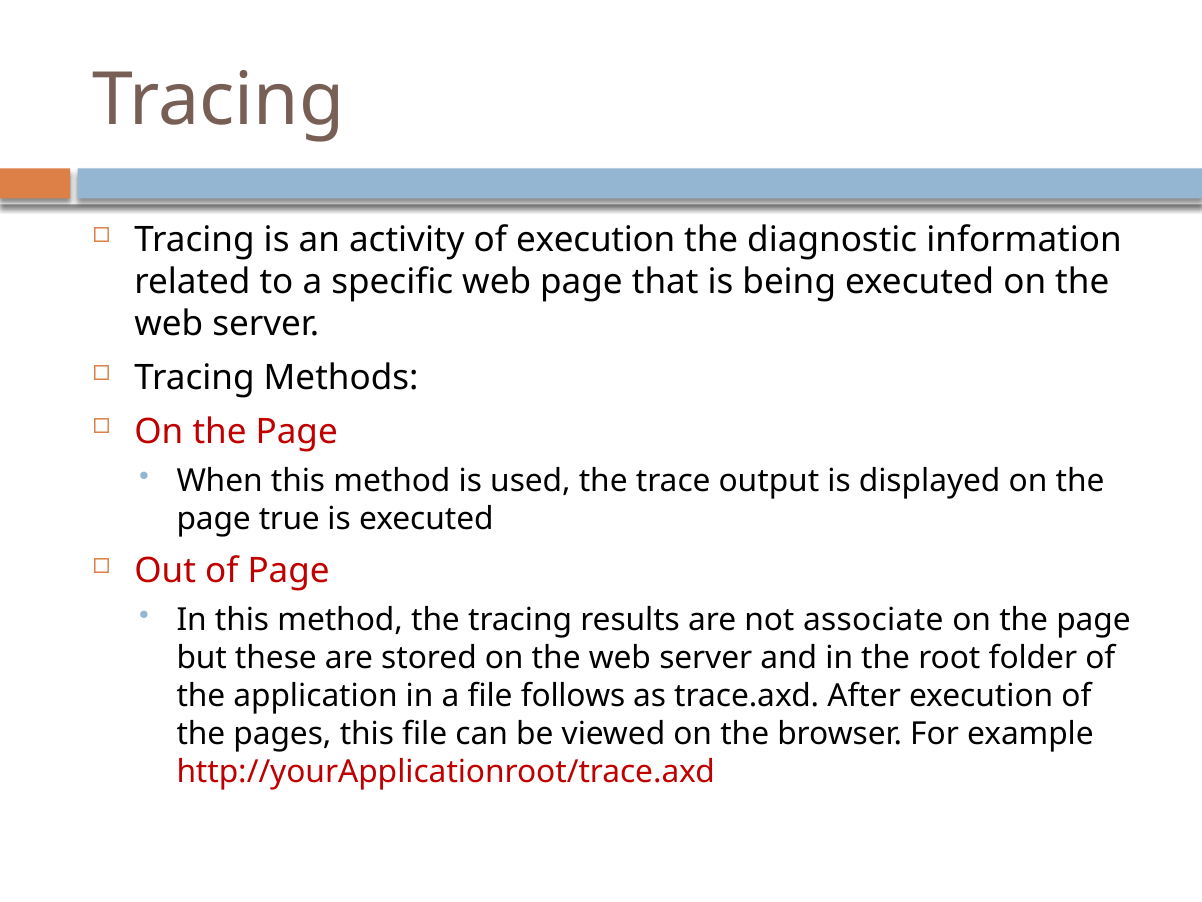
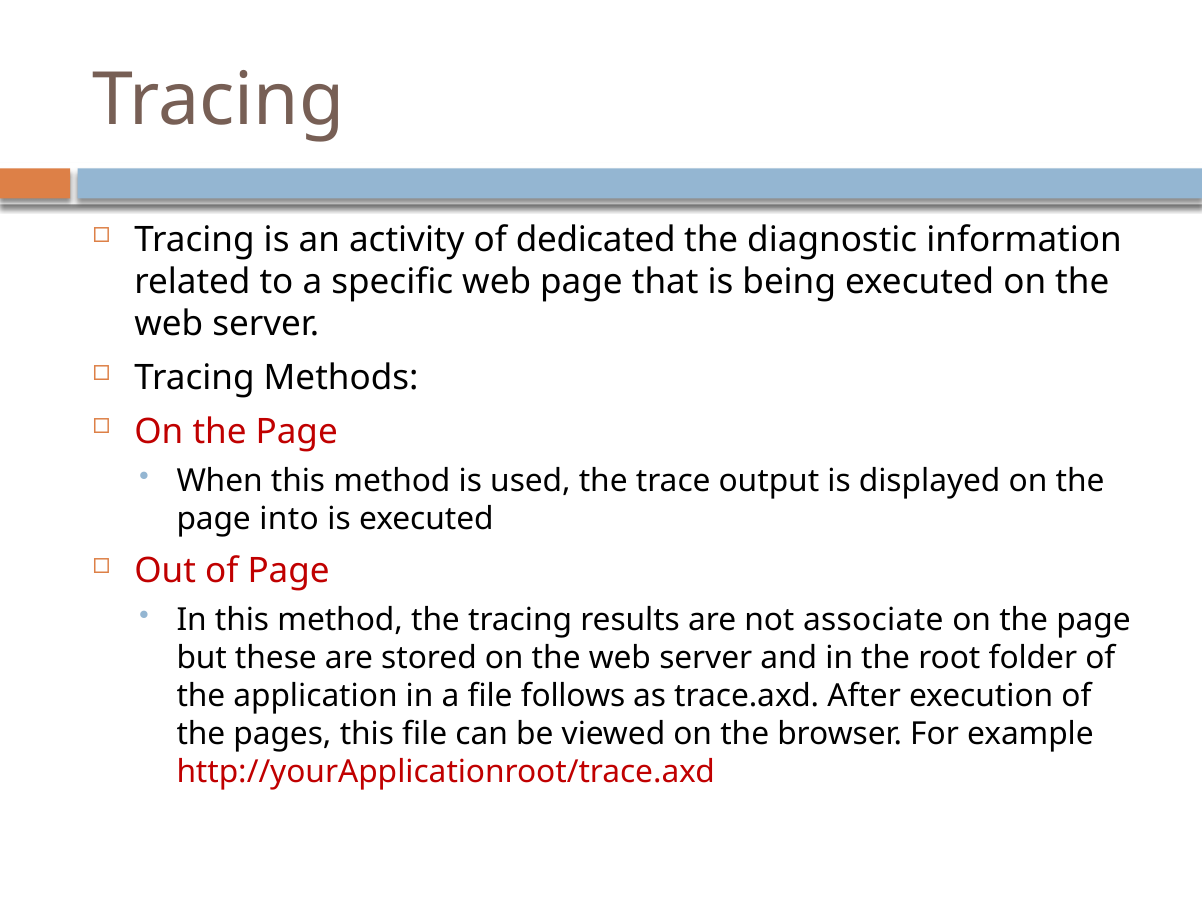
of execution: execution -> dedicated
true: true -> into
